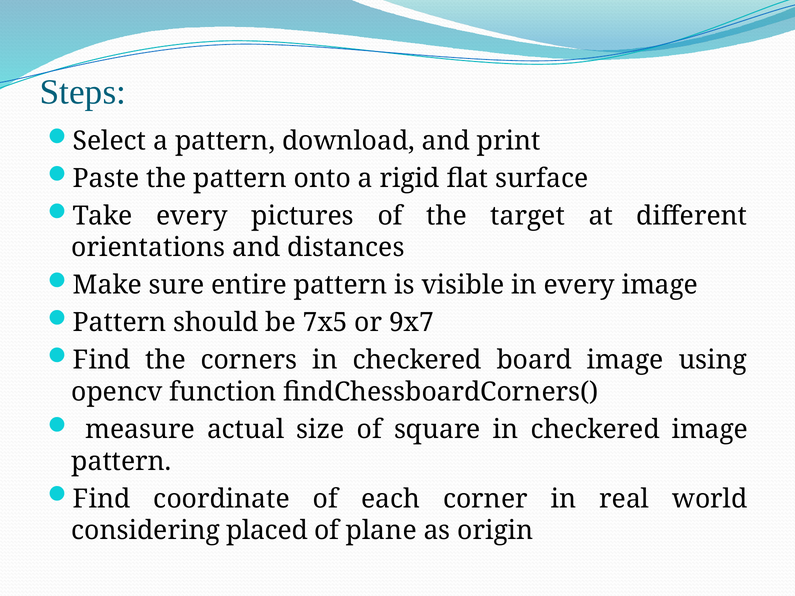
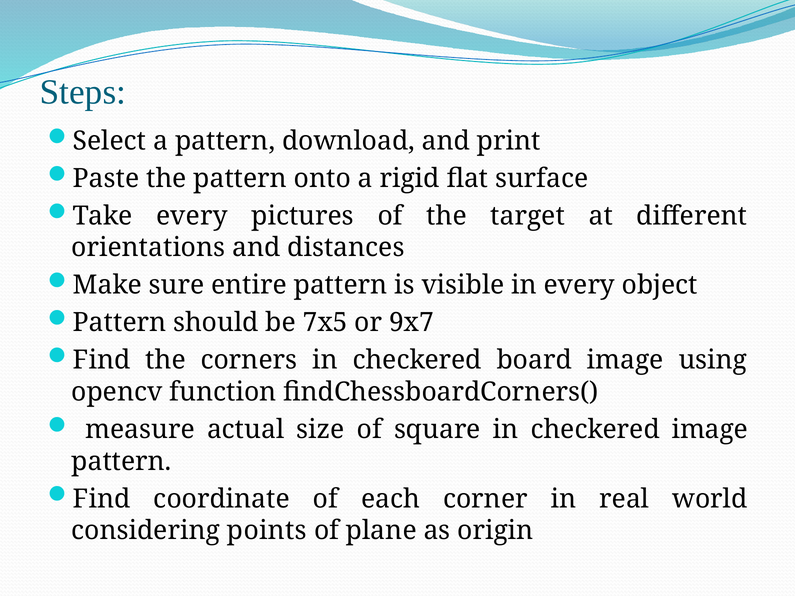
every image: image -> object
placed: placed -> points
